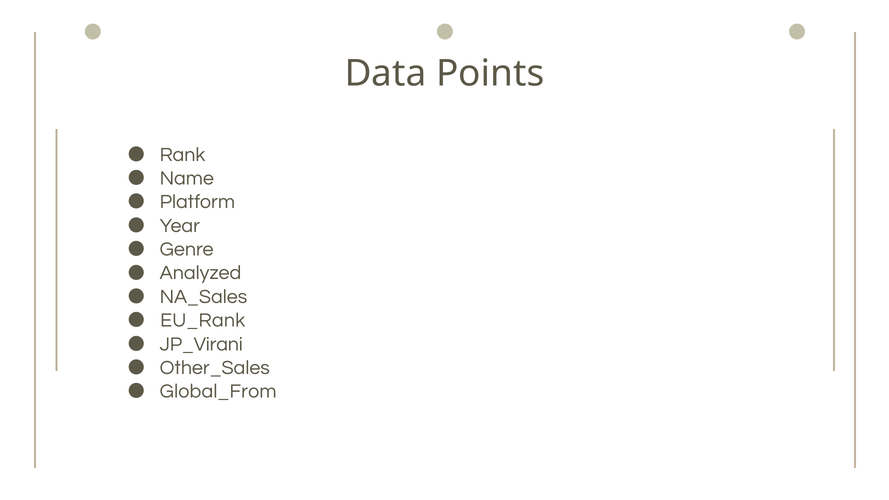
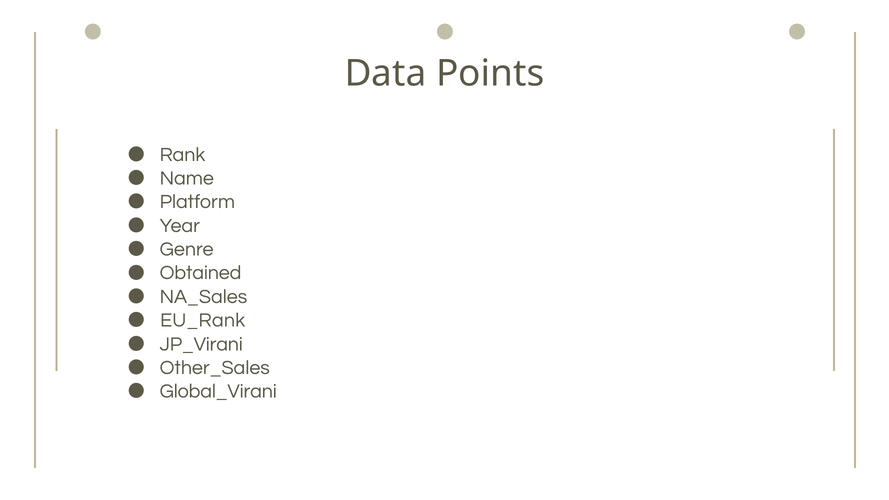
Analyzed: Analyzed -> Obtained
Global_From: Global_From -> Global_Virani
